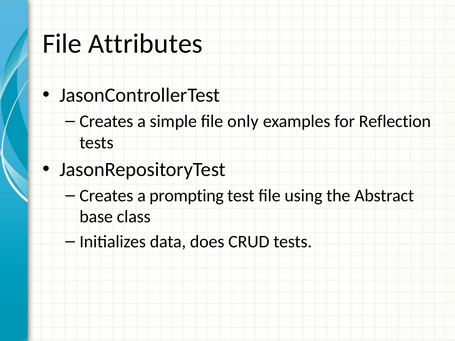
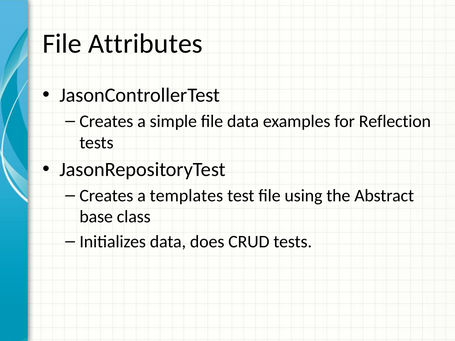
file only: only -> data
prompting: prompting -> templates
